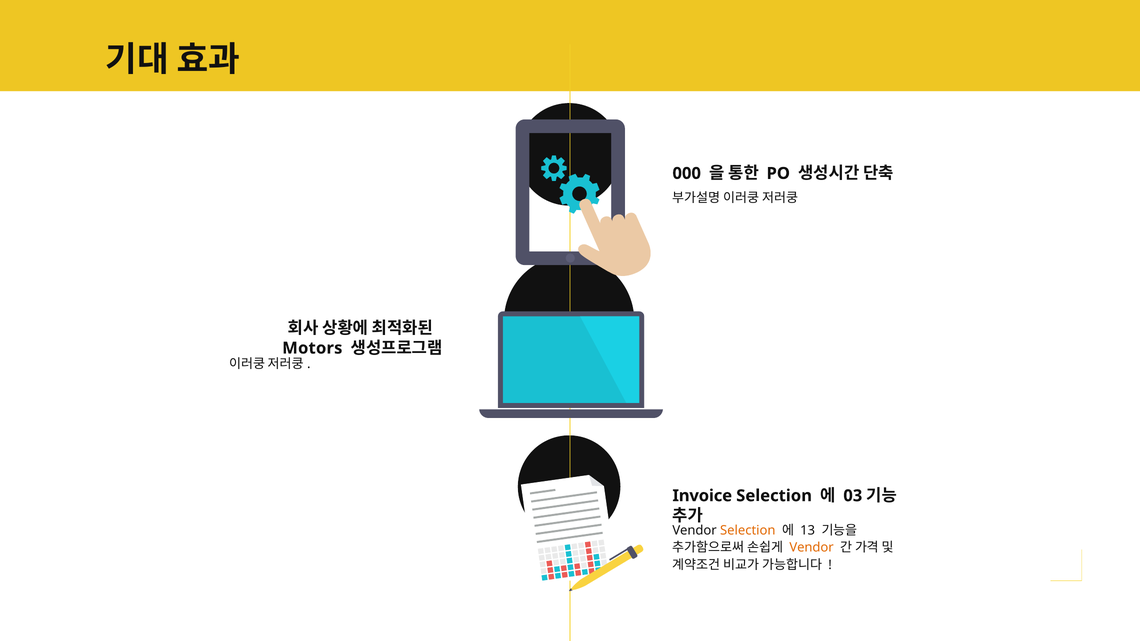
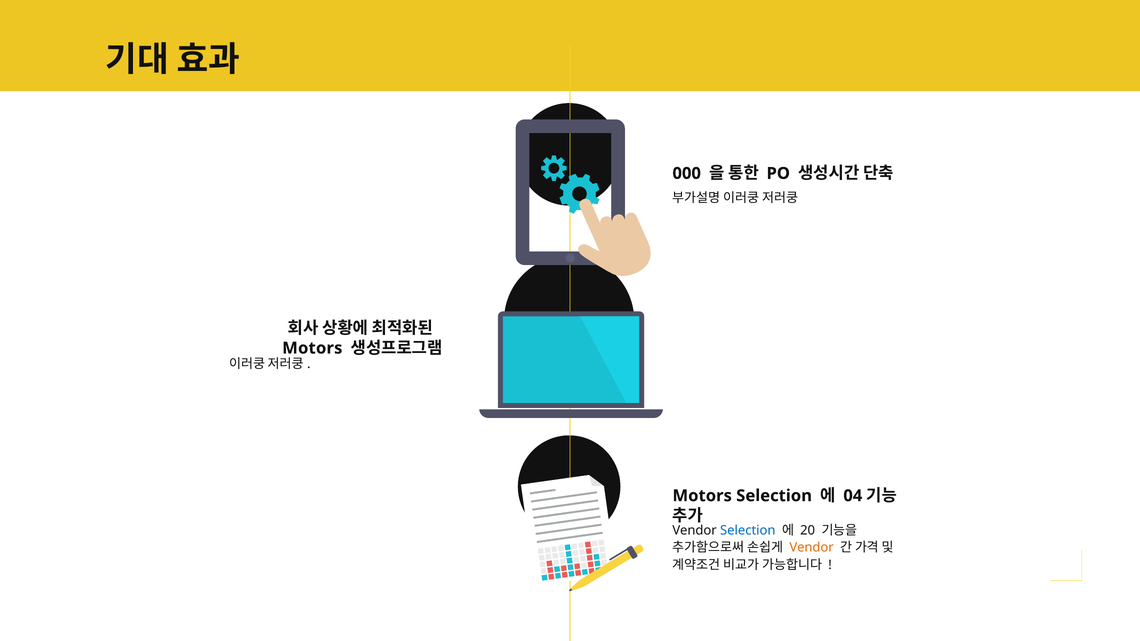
Invoice at (702, 496): Invoice -> Motors
03: 03 -> 04
Selection at (748, 530) colour: orange -> blue
13: 13 -> 20
